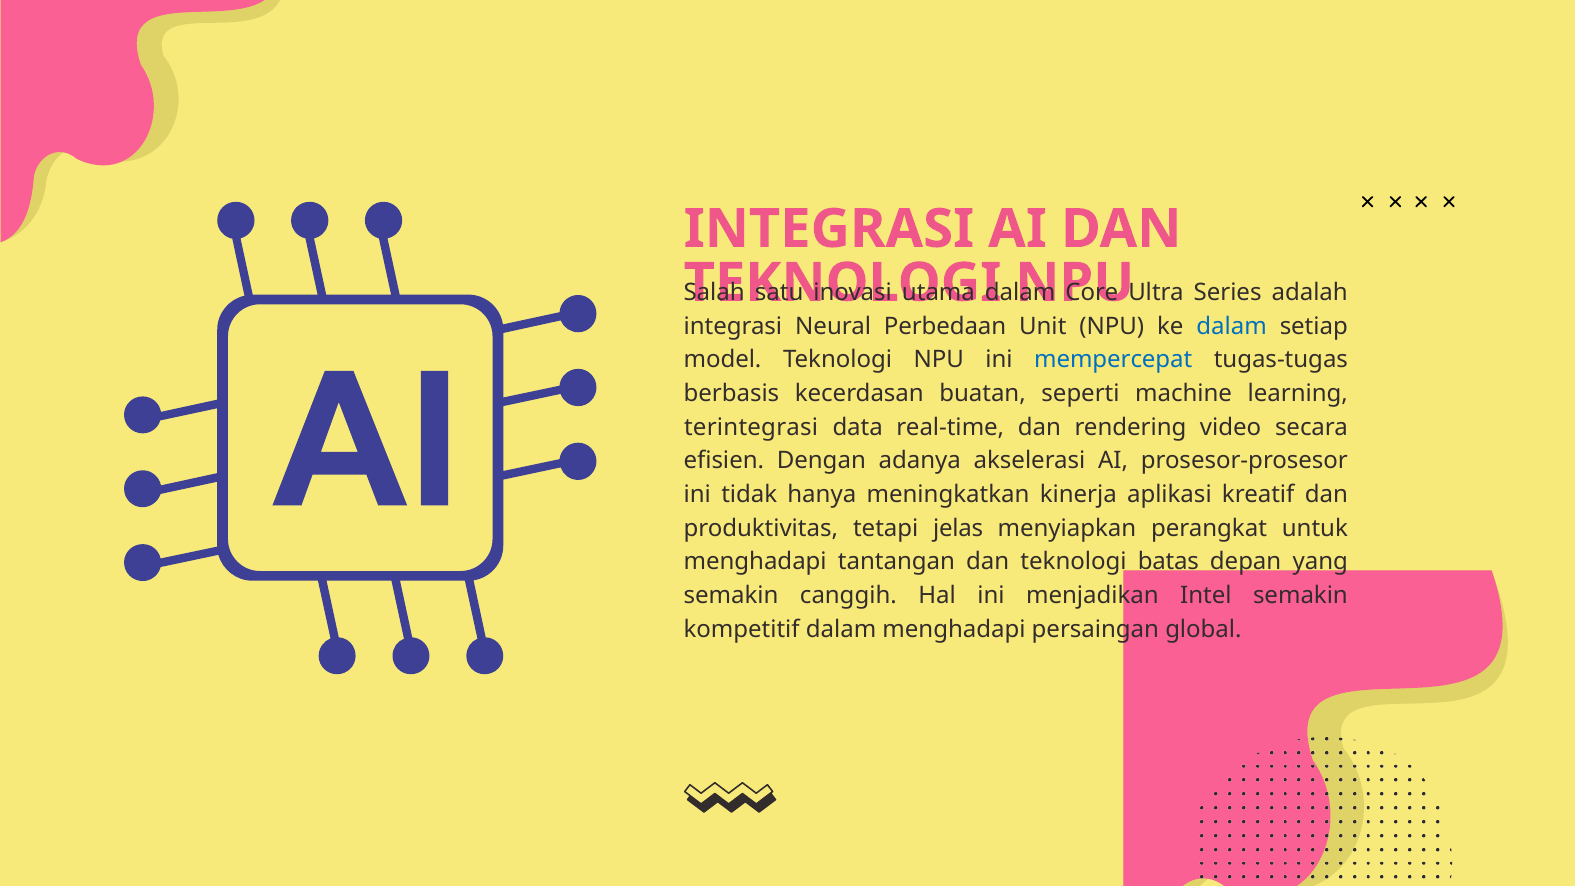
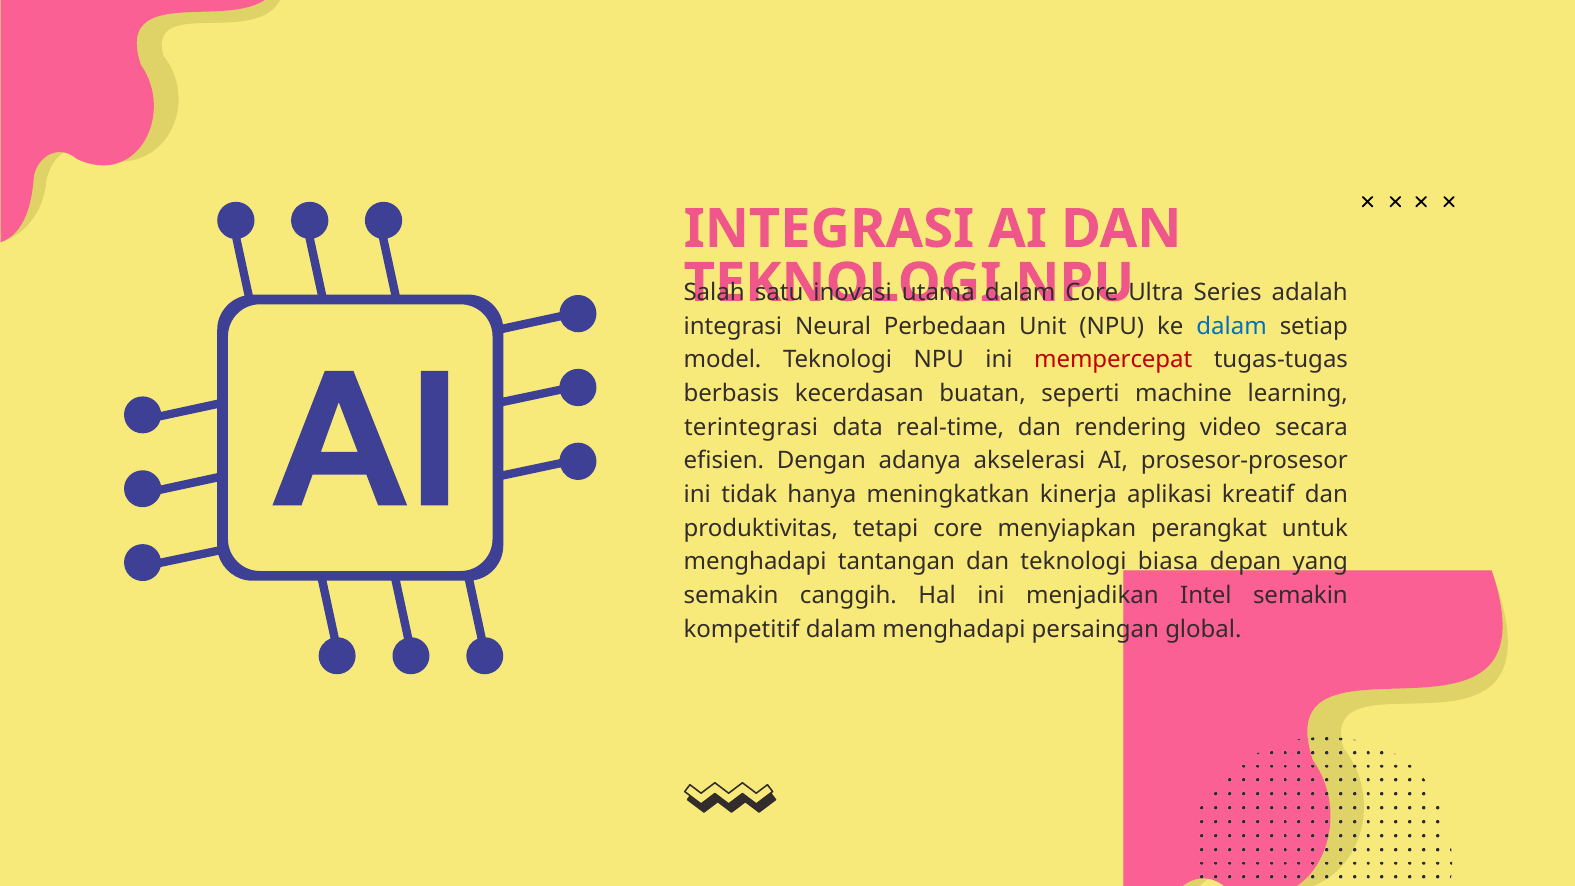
mempercepat colour: blue -> red
tetapi jelas: jelas -> core
batas: batas -> biasa
